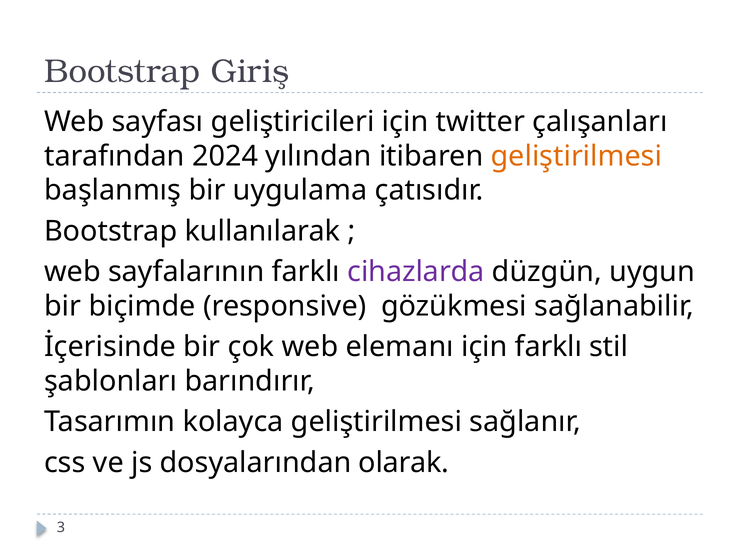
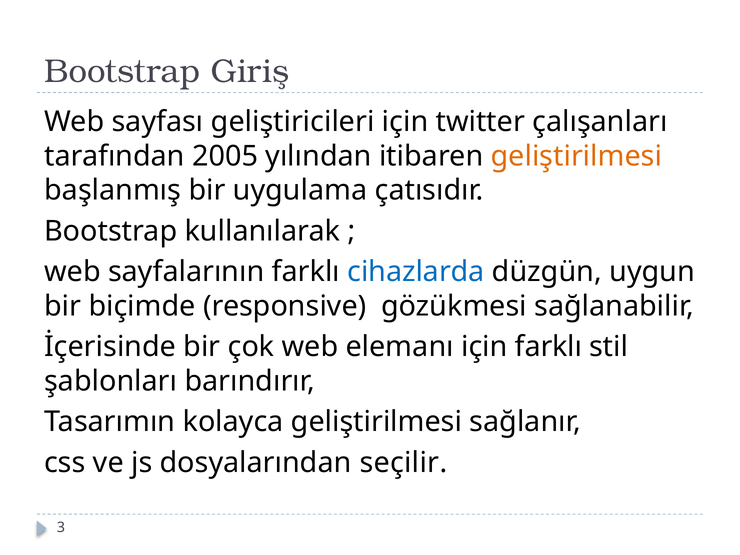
2024: 2024 -> 2005
cihazlarda colour: purple -> blue
olarak: olarak -> seçilir
